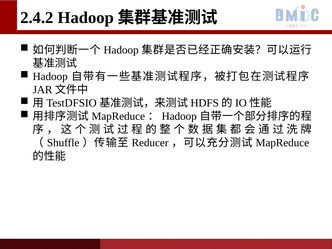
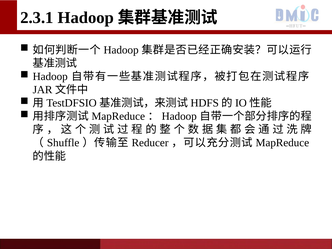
2.4.2: 2.4.2 -> 2.3.1
